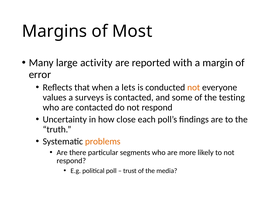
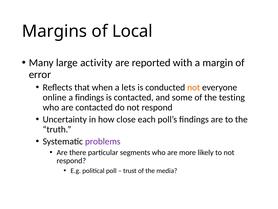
Most: Most -> Local
values: values -> online
a surveys: surveys -> findings
problems colour: orange -> purple
